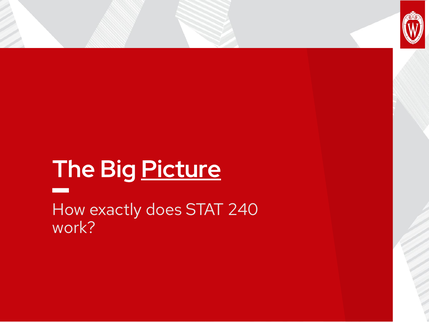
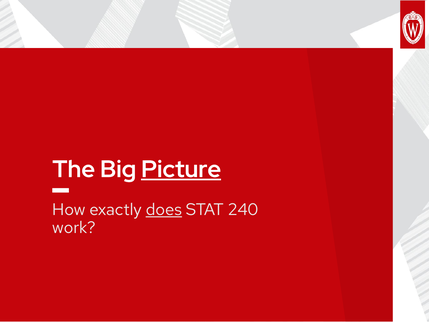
does underline: none -> present
